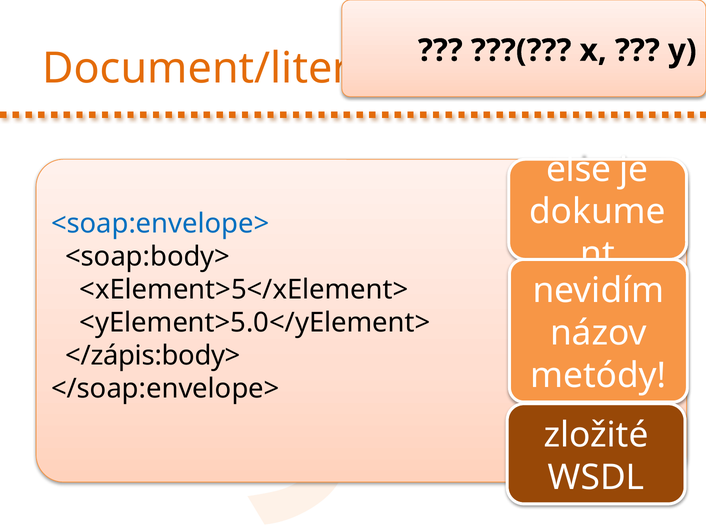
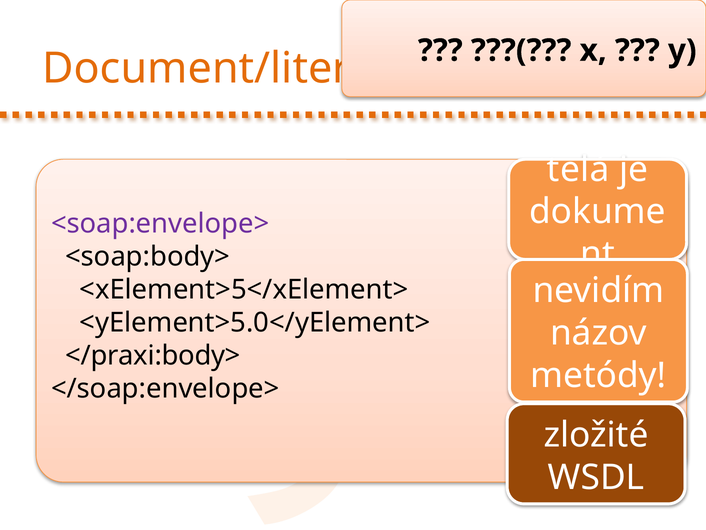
else: else -> telá
<soap:envelope> colour: blue -> purple
</zápis:body>: </zápis:body> -> </praxi:body>
